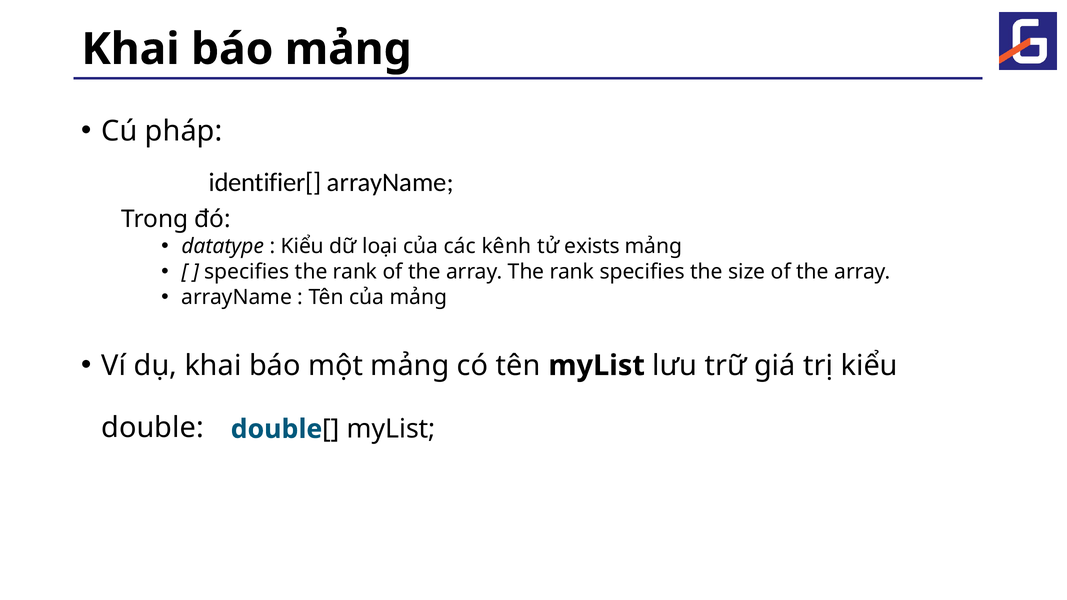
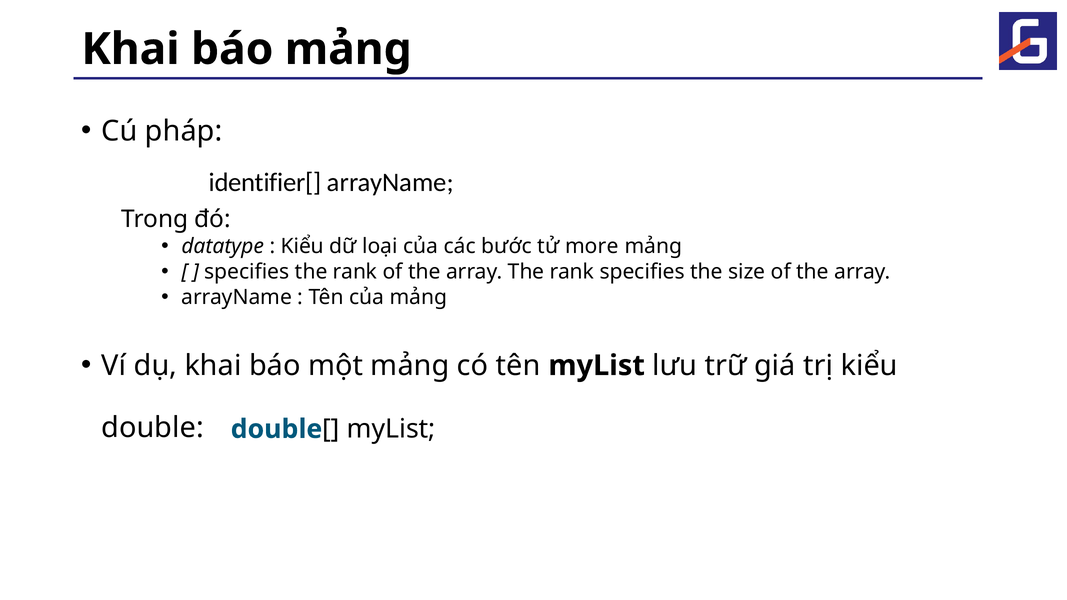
kênh: kênh -> bước
exists: exists -> more
